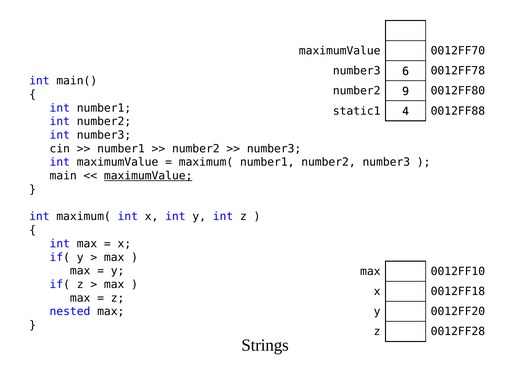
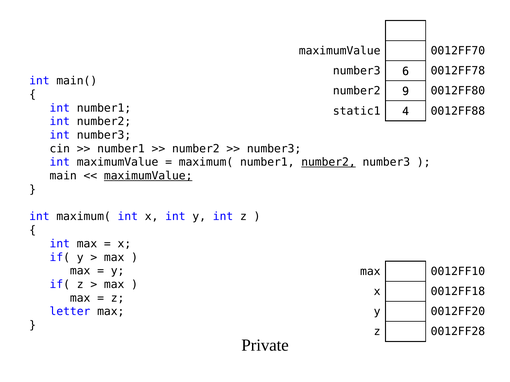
number2 at (328, 162) underline: none -> present
nested: nested -> letter
Strings: Strings -> Private
